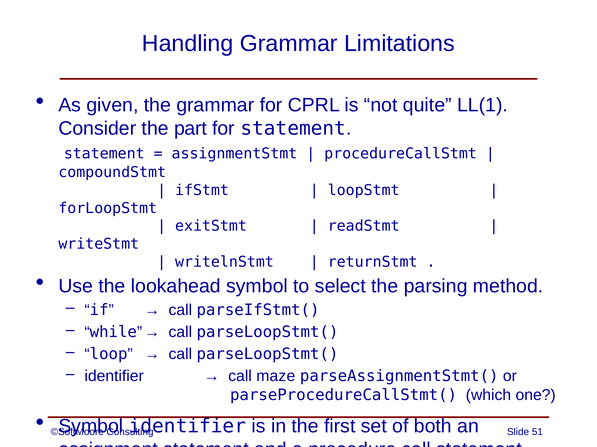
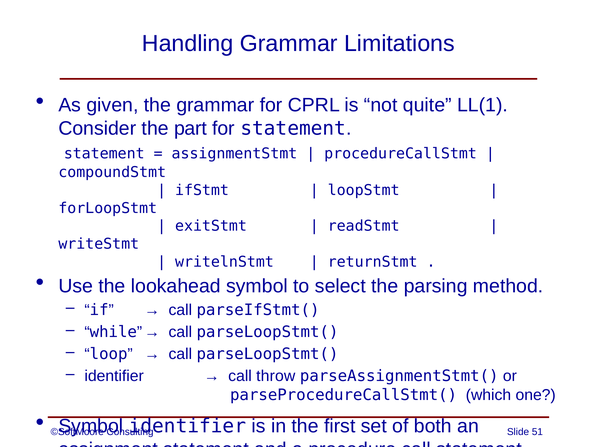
maze: maze -> throw
